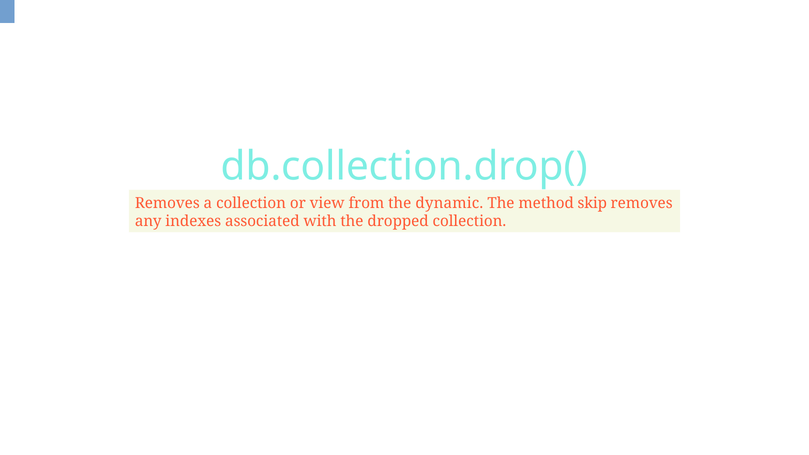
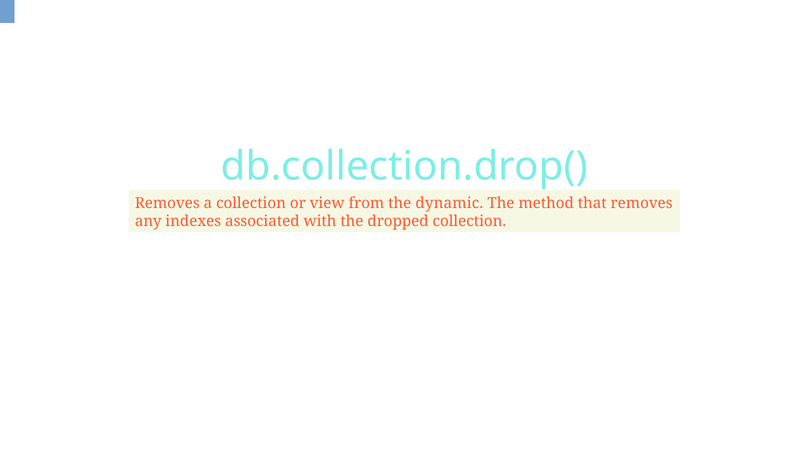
skip: skip -> that
